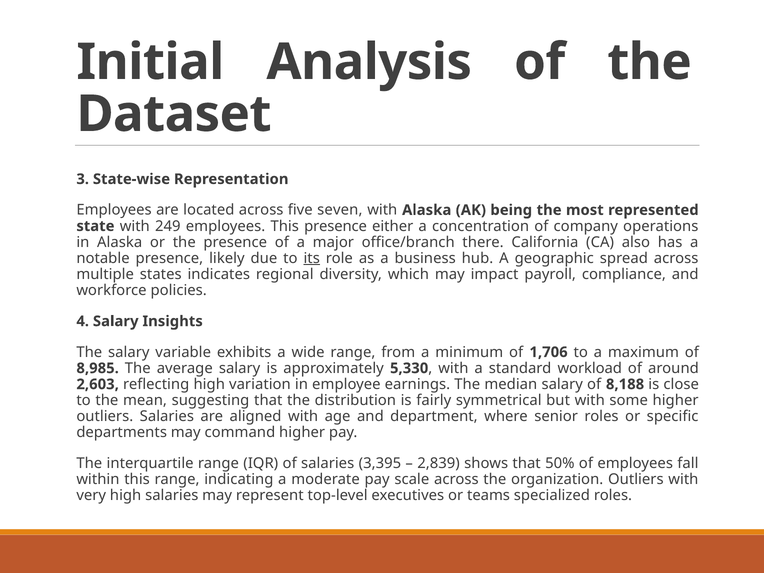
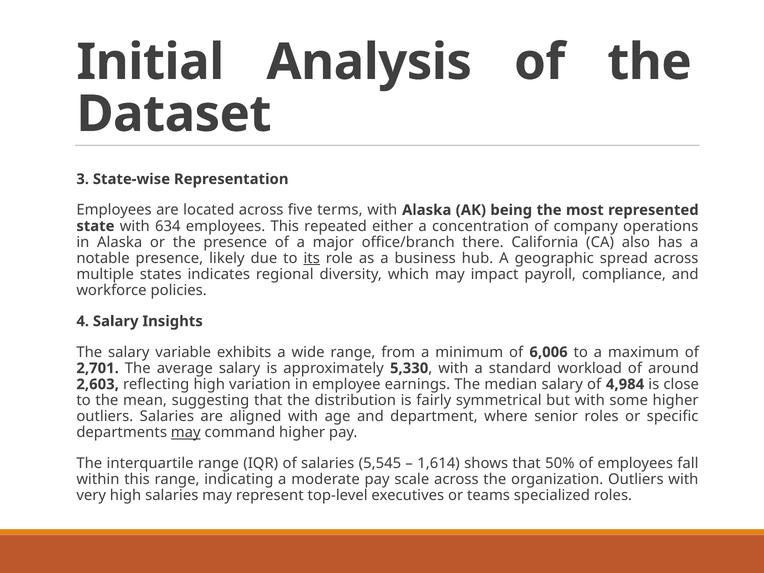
seven: seven -> terms
249: 249 -> 634
This presence: presence -> repeated
1,706: 1,706 -> 6,006
8,985: 8,985 -> 2,701
8,188: 8,188 -> 4,984
may at (186, 433) underline: none -> present
3,395: 3,395 -> 5,545
2,839: 2,839 -> 1,614
